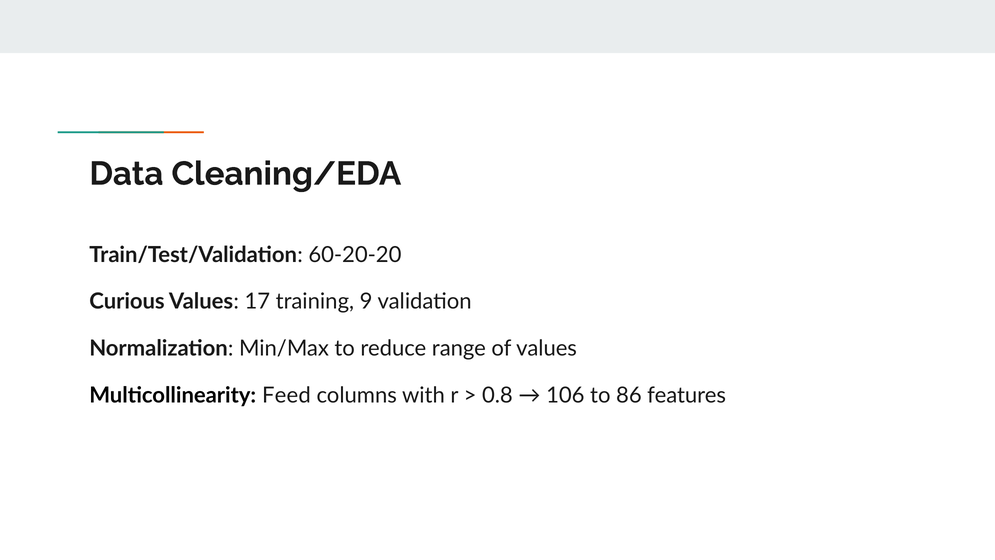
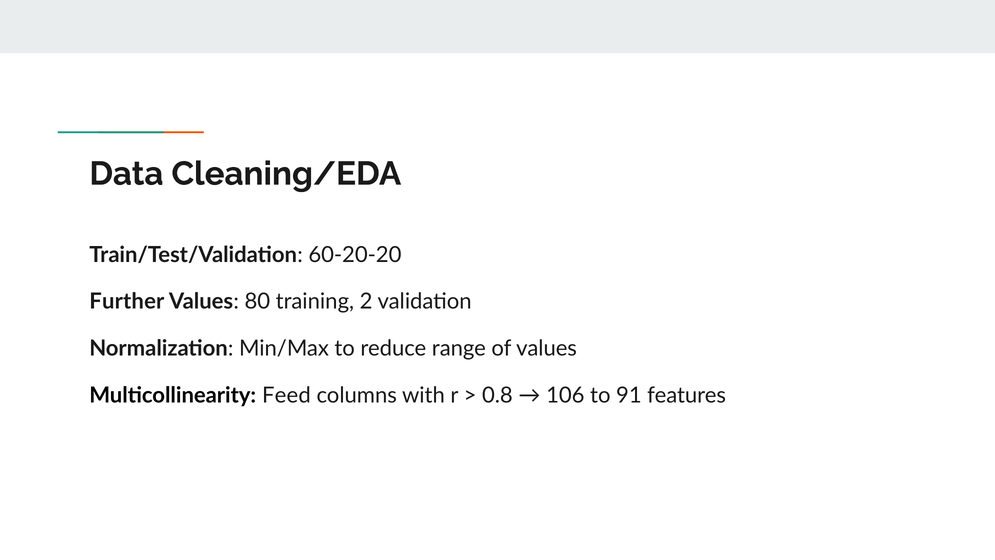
Curious: Curious -> Further
17: 17 -> 80
9: 9 -> 2
86: 86 -> 91
